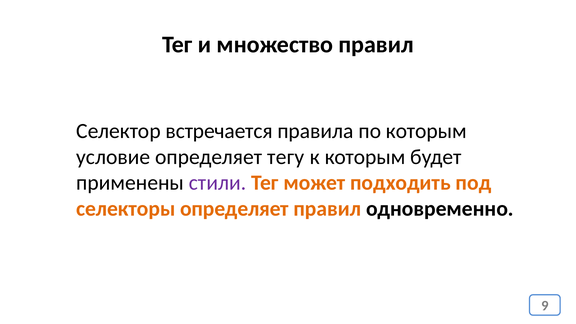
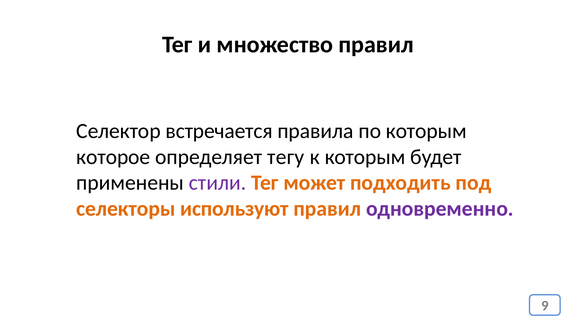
условие: условие -> которое
селекторы определяет: определяет -> используют
одновременно colour: black -> purple
